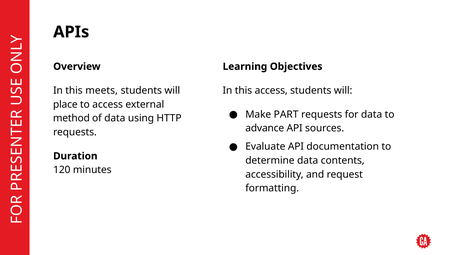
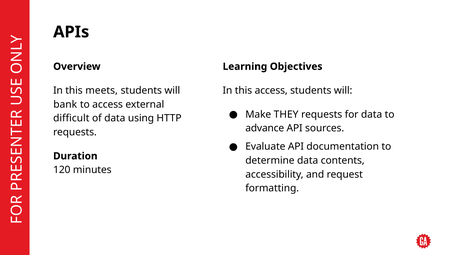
place: place -> bank
PART: PART -> THEY
method: method -> difficult
